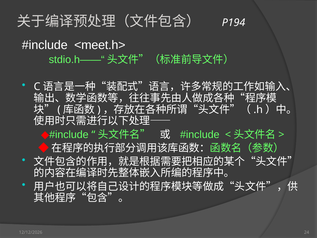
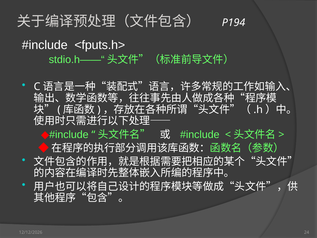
<meet.h>: <meet.h> -> <fputs.h>
